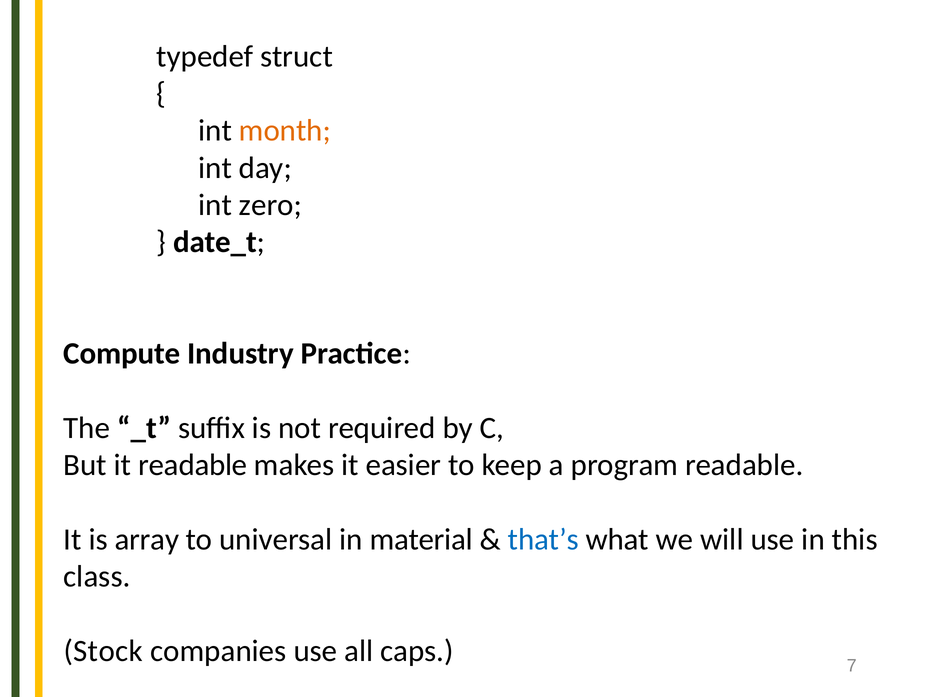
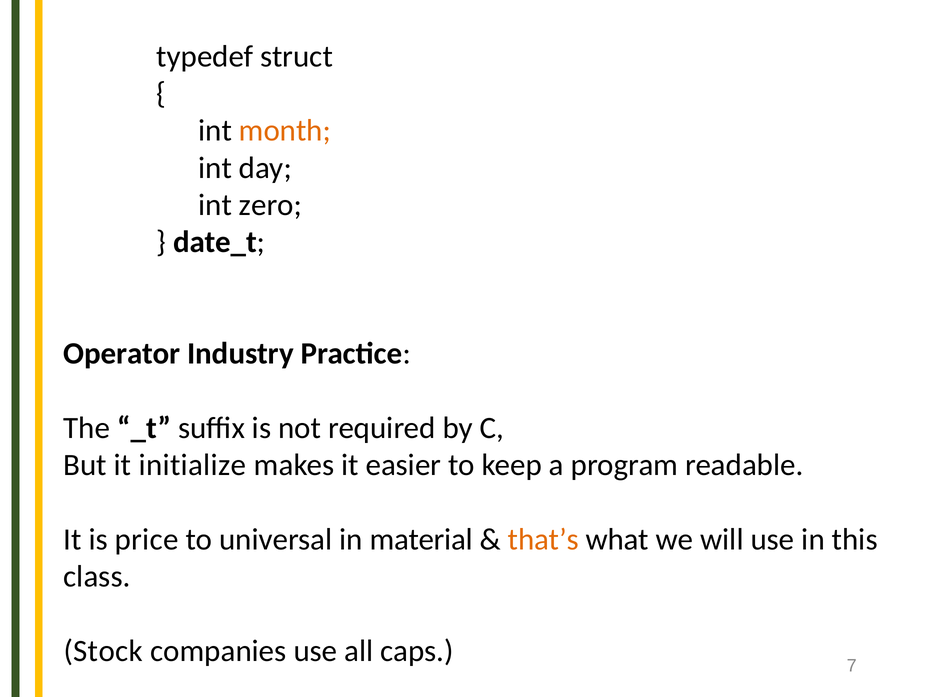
Compute: Compute -> Operator
it readable: readable -> initialize
array: array -> price
that’s colour: blue -> orange
